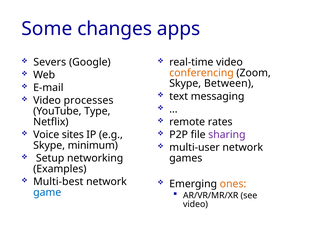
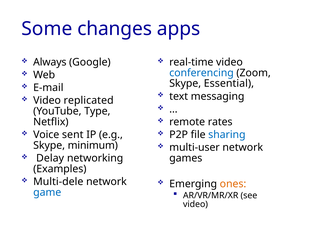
Severs: Severs -> Always
conferencing colour: orange -> blue
Between: Between -> Essential
processes: processes -> replicated
sites: sites -> sent
sharing colour: purple -> blue
Setup: Setup -> Delay
Multi-best: Multi-best -> Multi-dele
